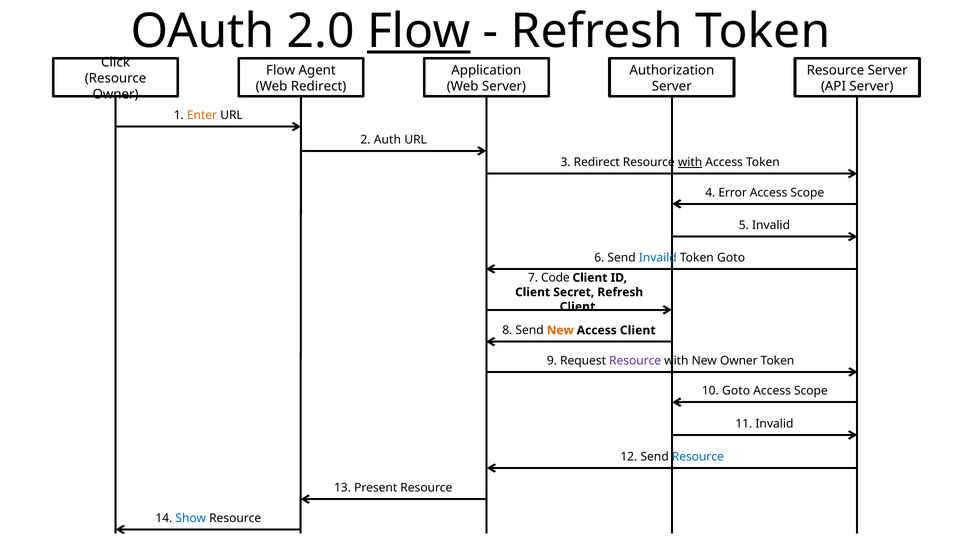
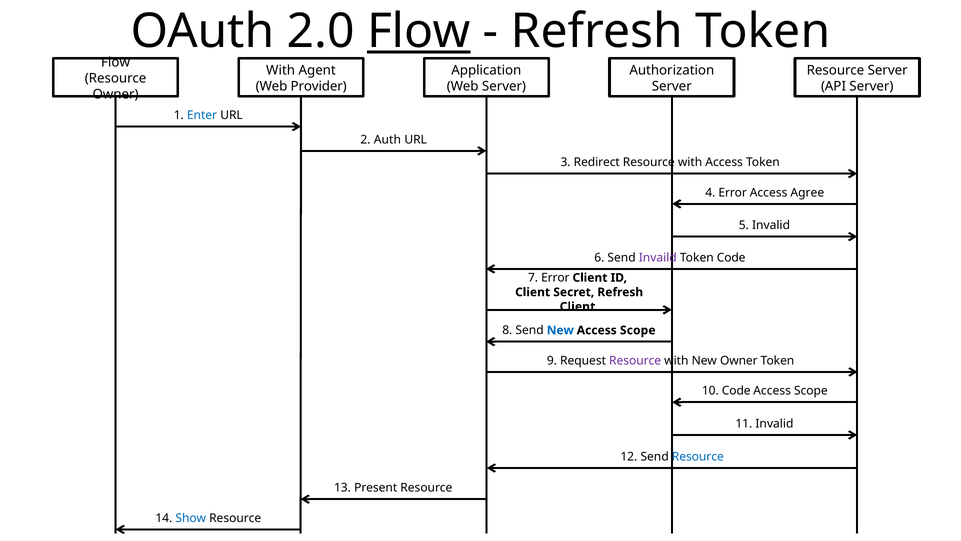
Click at (116, 62): Click -> Flow
Flow at (281, 70): Flow -> With
Web Redirect: Redirect -> Provider
Enter colour: orange -> blue
with at (690, 162) underline: present -> none
Scope at (807, 192): Scope -> Agree
Invaild colour: blue -> purple
Token Goto: Goto -> Code
7 Code: Code -> Error
New at (560, 330) colour: orange -> blue
Client at (638, 330): Client -> Scope
10 Goto: Goto -> Code
